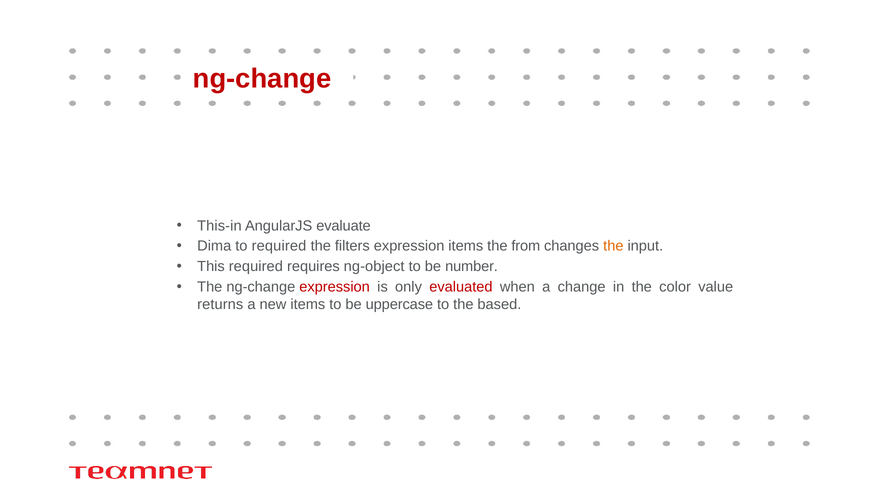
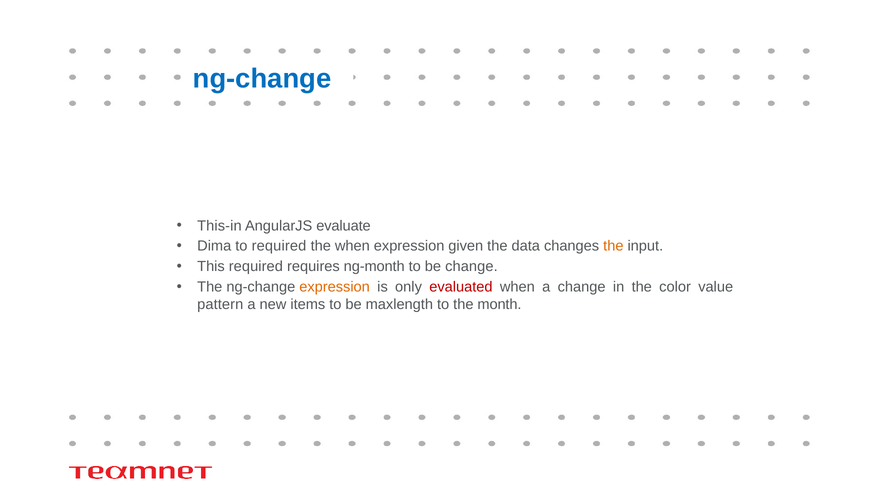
ng-change at (262, 78) colour: red -> blue
the filters: filters -> when
expression items: items -> given
from: from -> data
ng-object: ng-object -> ng-month
be number: number -> change
expression at (335, 287) colour: red -> orange
returns: returns -> pattern
uppercase: uppercase -> maxlength
based: based -> month
